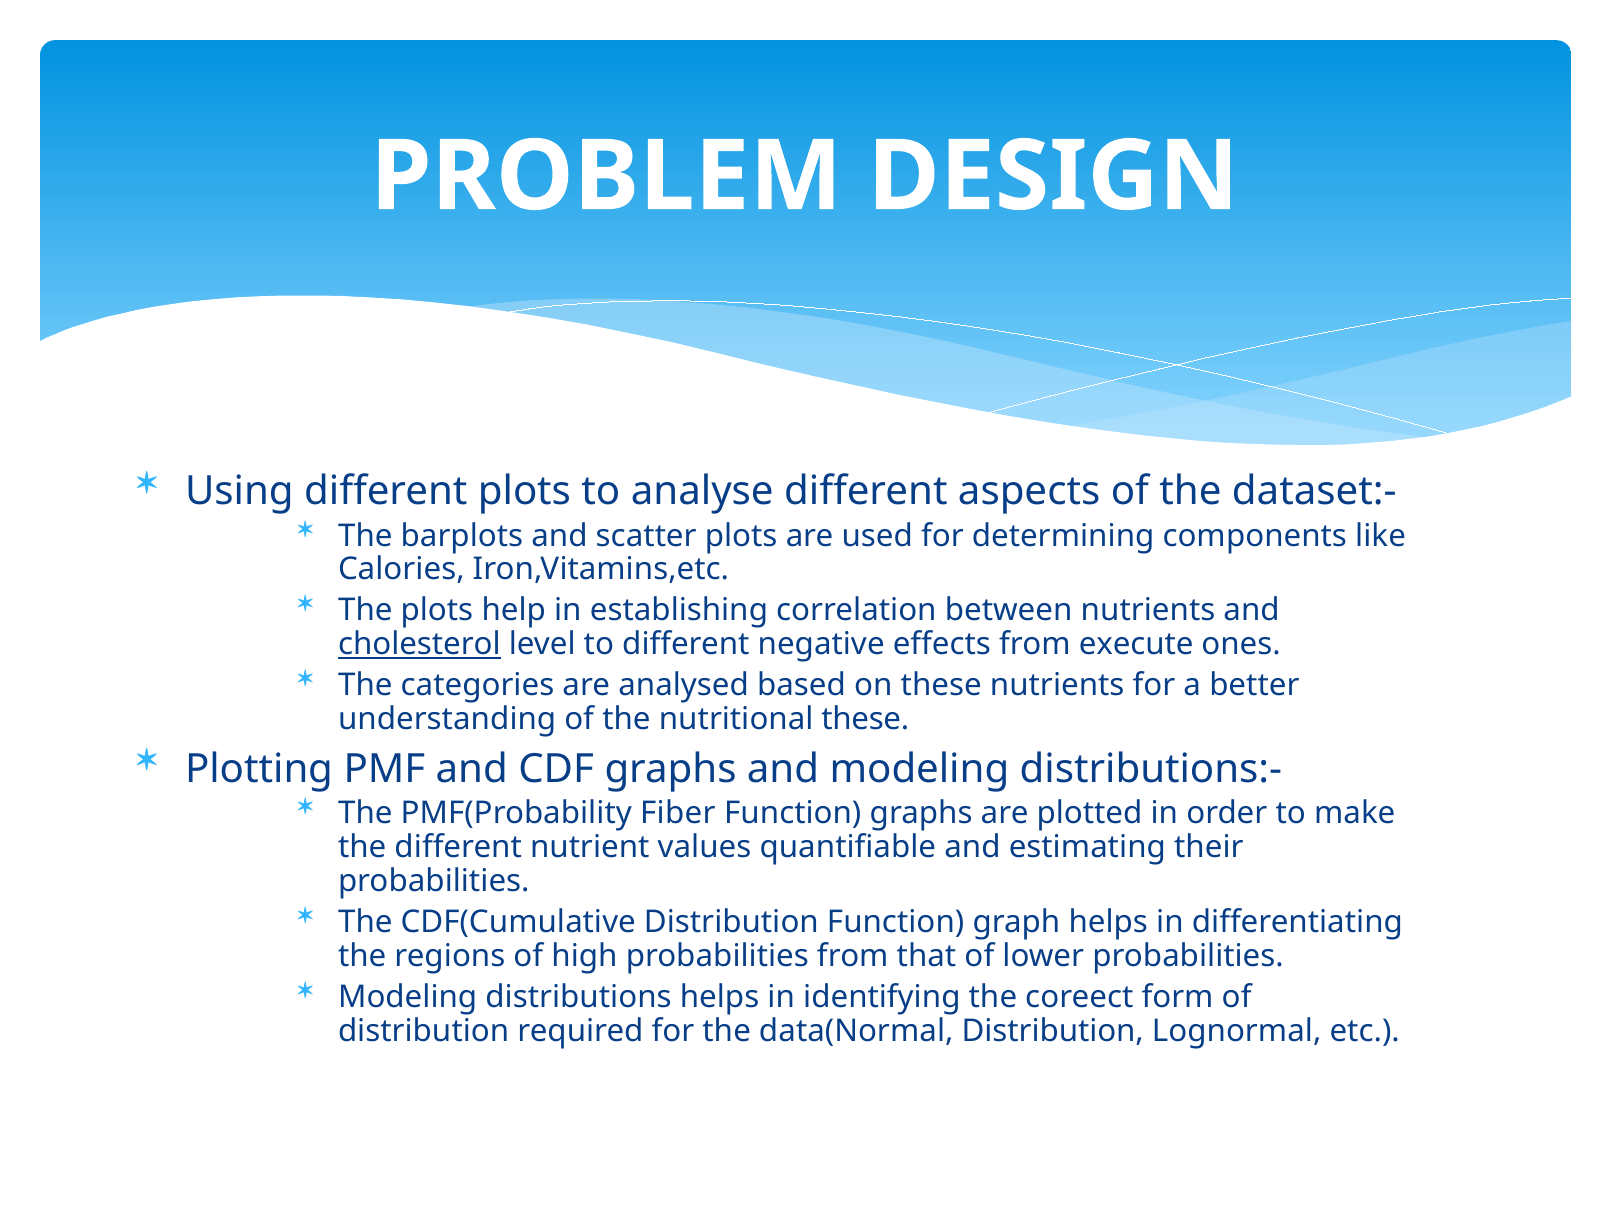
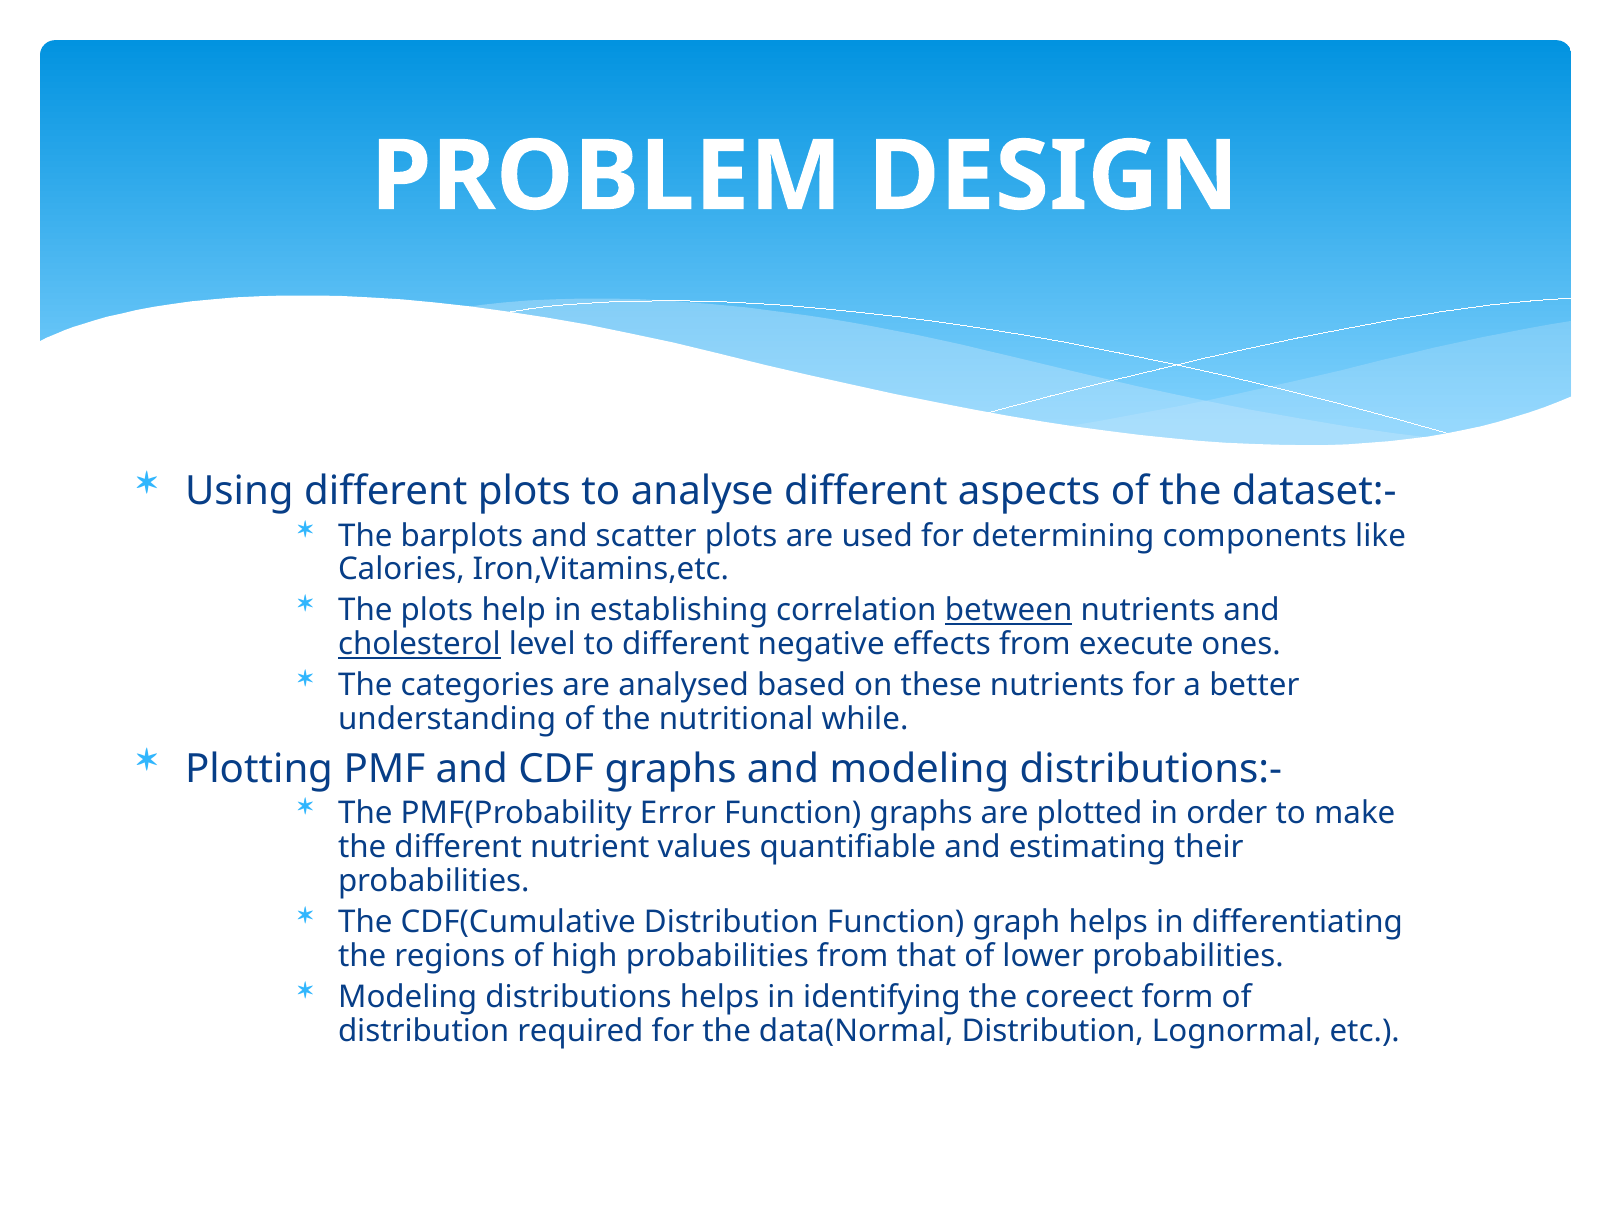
between underline: none -> present
nutritional these: these -> while
Fiber: Fiber -> Error
